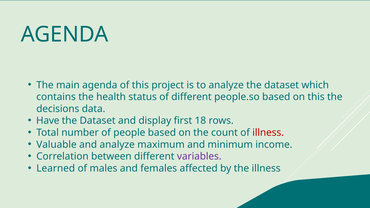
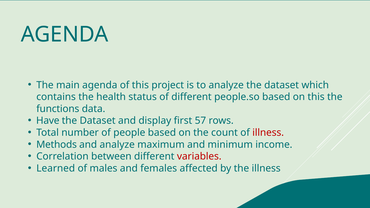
decisions: decisions -> functions
18: 18 -> 57
Valuable: Valuable -> Methods
variables colour: purple -> red
